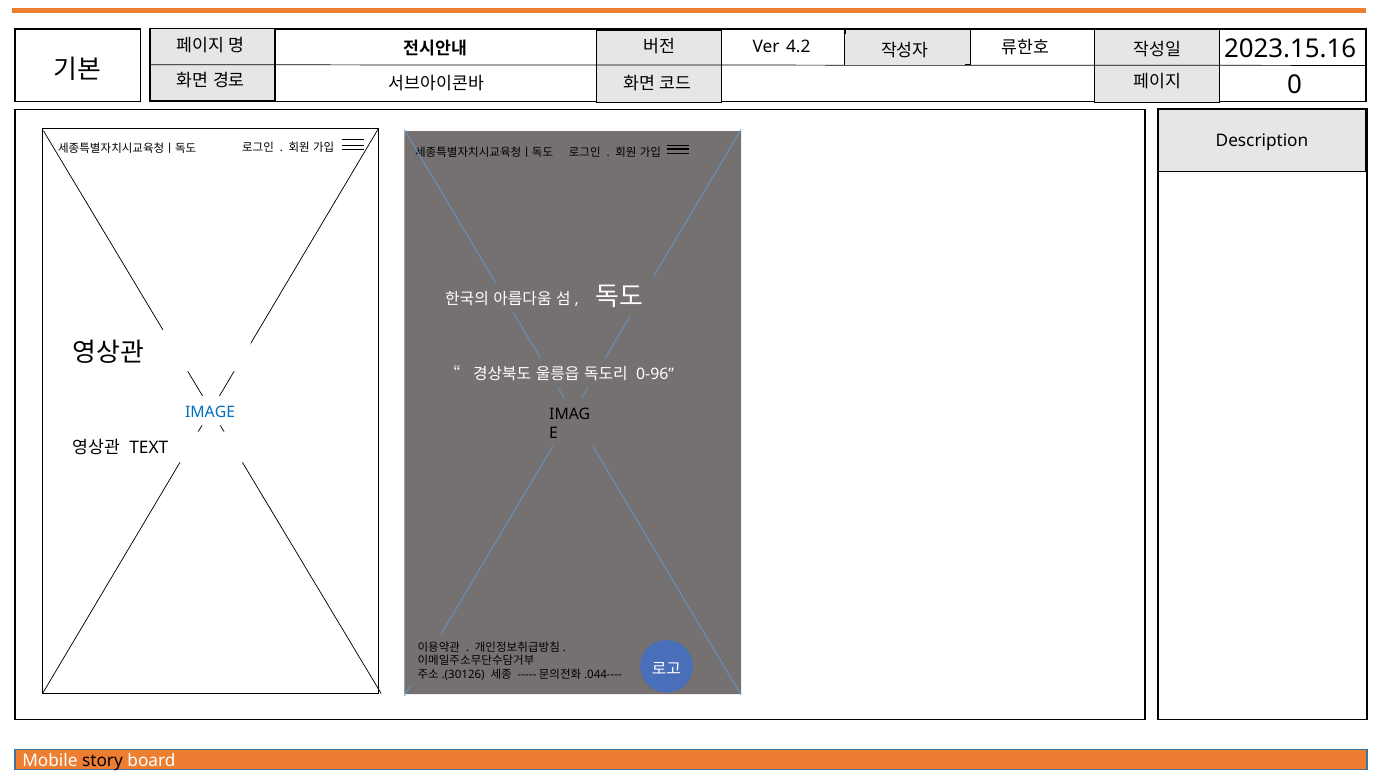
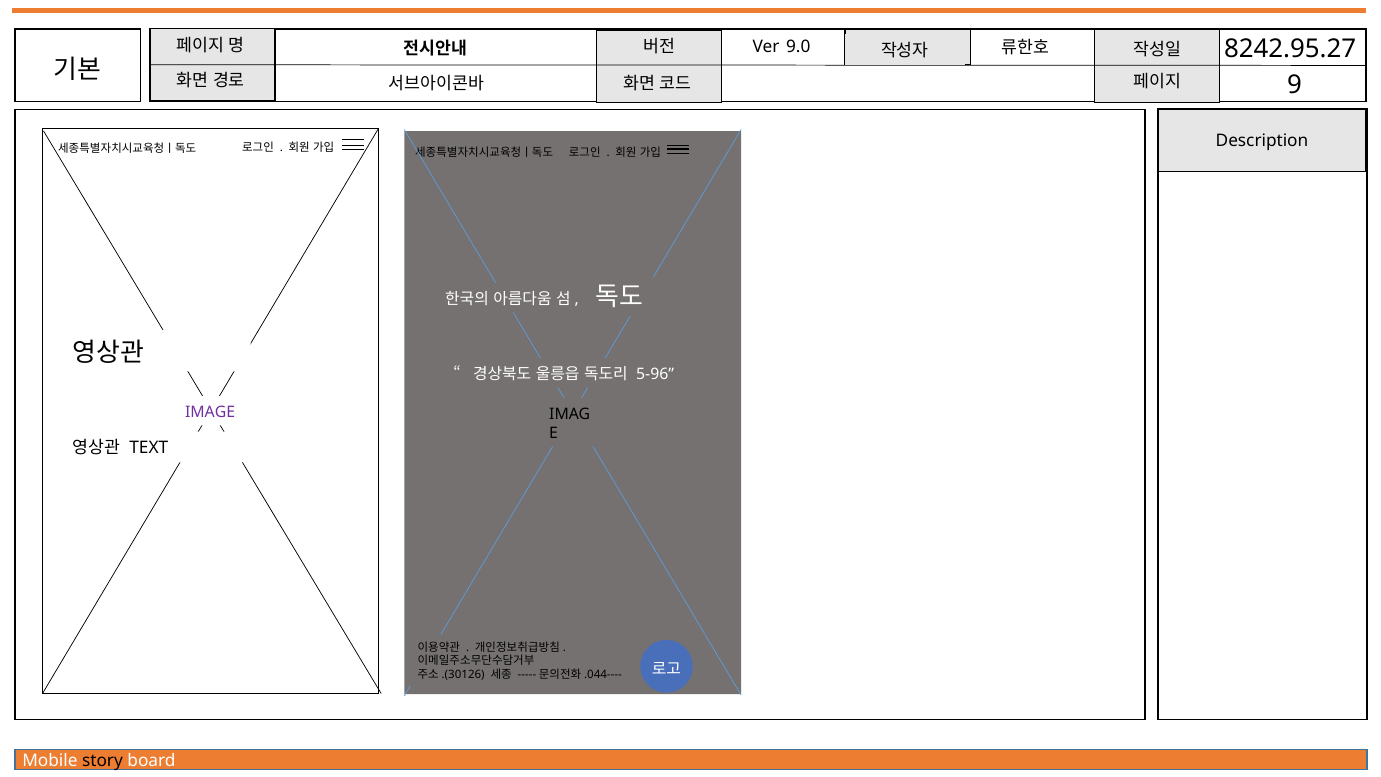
2023.15.16: 2023.15.16 -> 8242.95.27
4.2: 4.2 -> 9.0
0: 0 -> 9
0-96: 0-96 -> 5-96
IMAGE colour: blue -> purple
